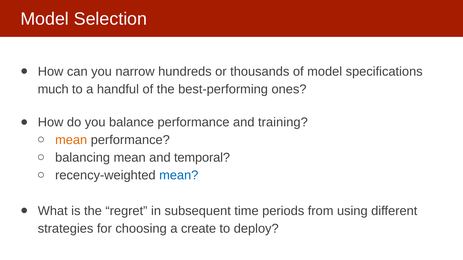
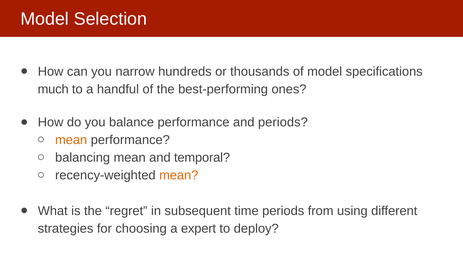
and training: training -> periods
mean at (179, 176) colour: blue -> orange
create: create -> expert
